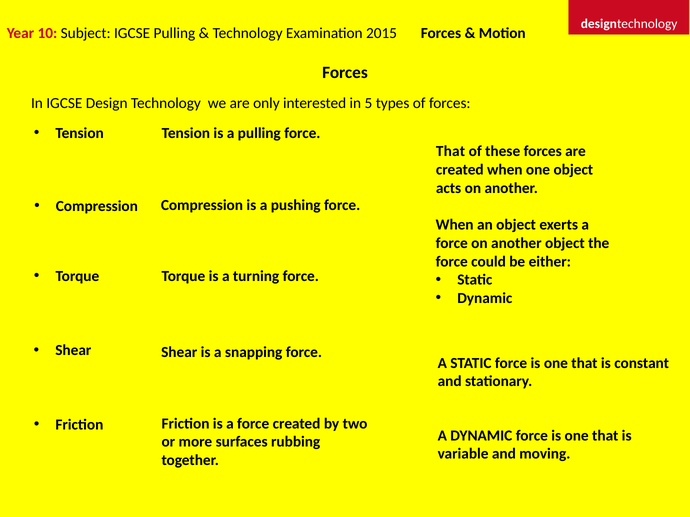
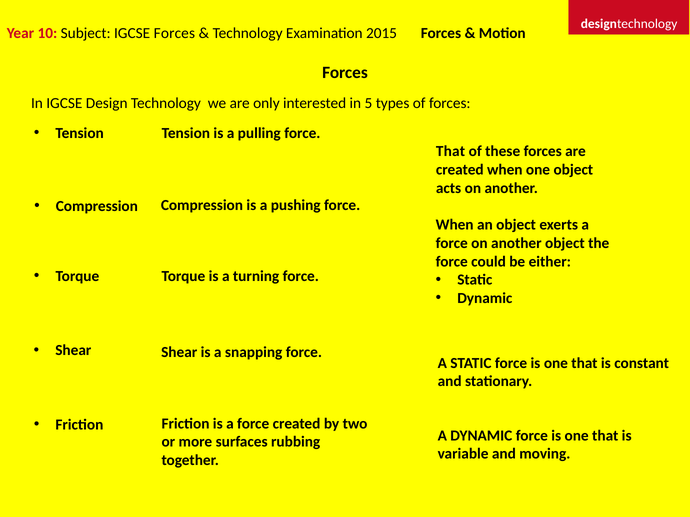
IGCSE Pulling: Pulling -> Forces
